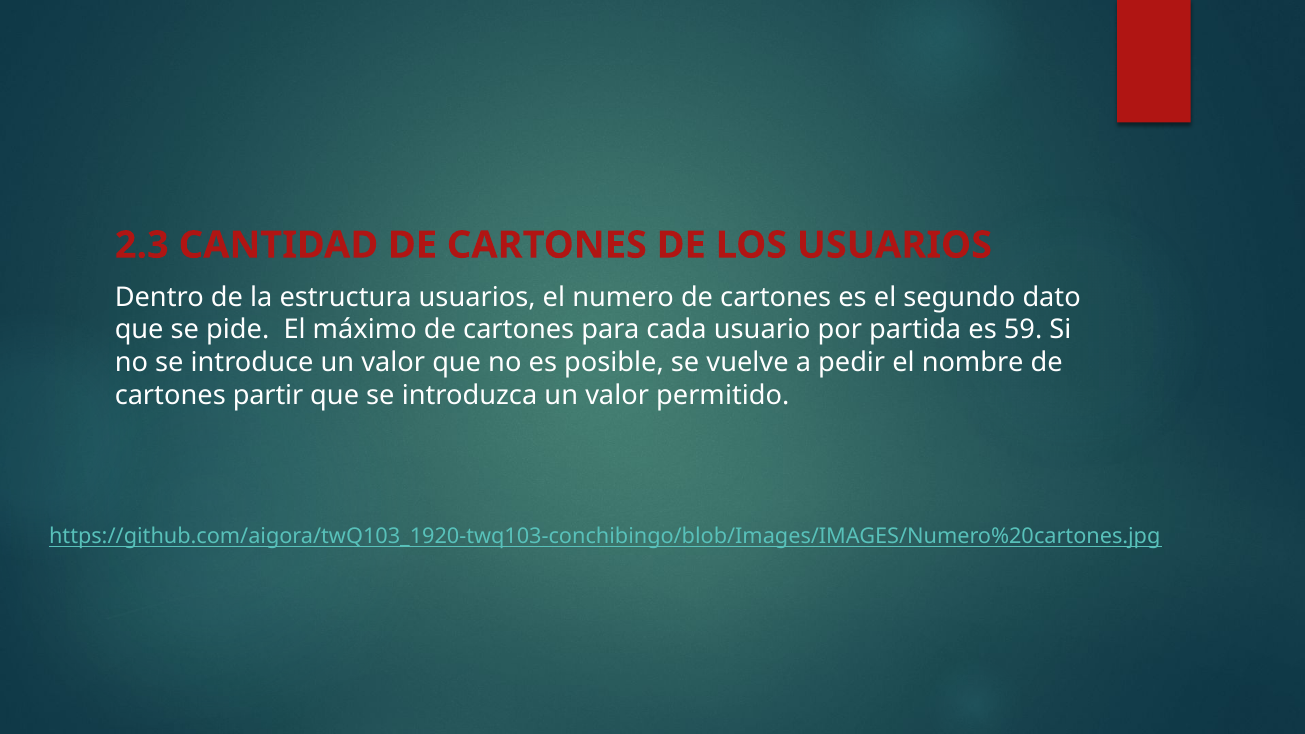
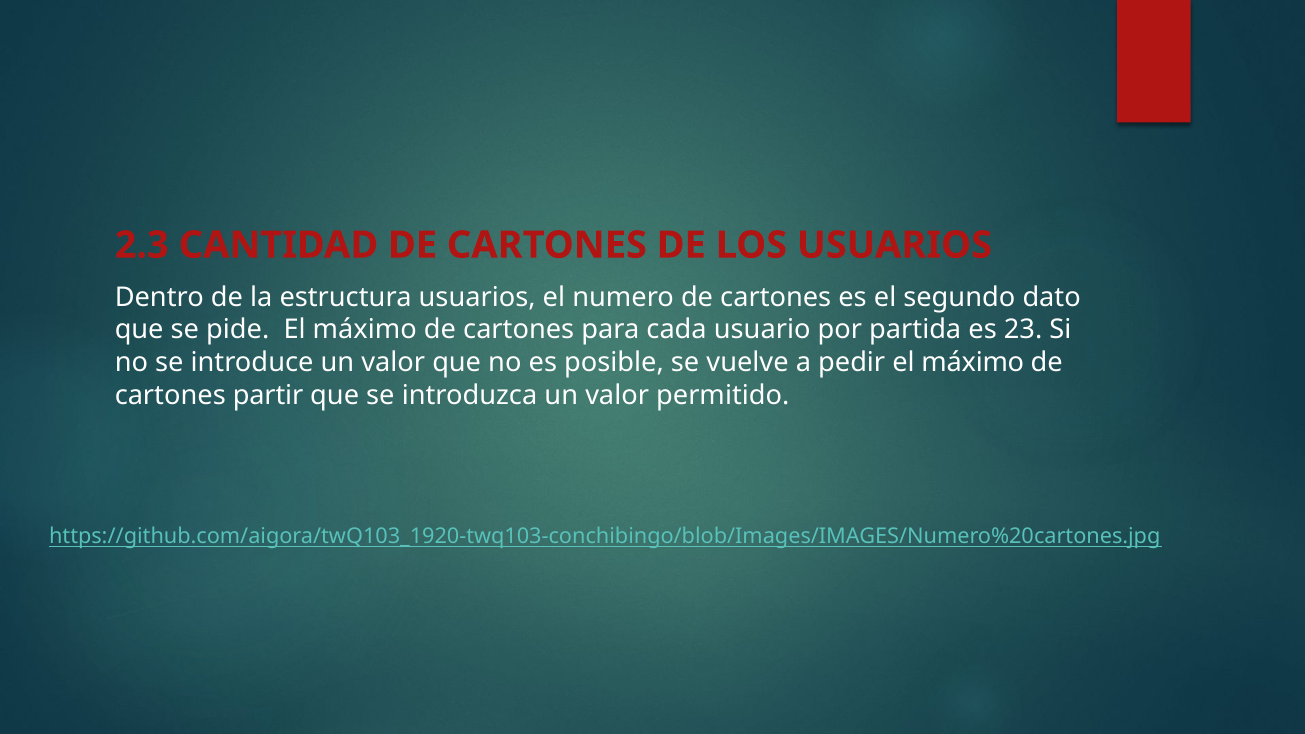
59: 59 -> 23
pedir el nombre: nombre -> máximo
